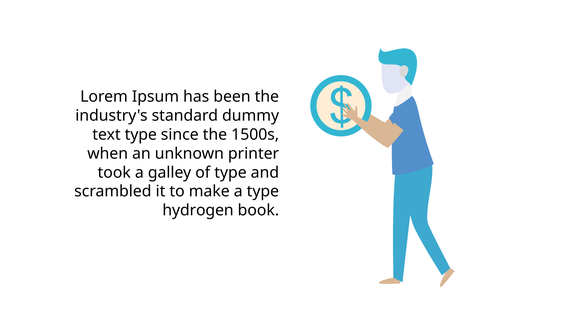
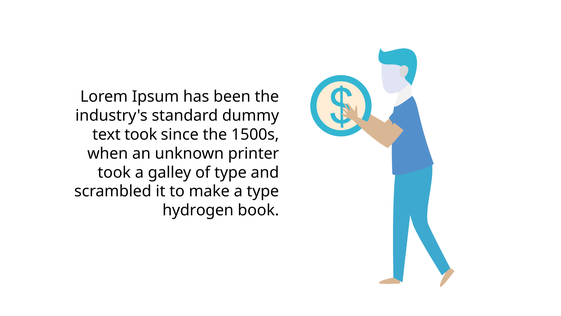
text type: type -> took
